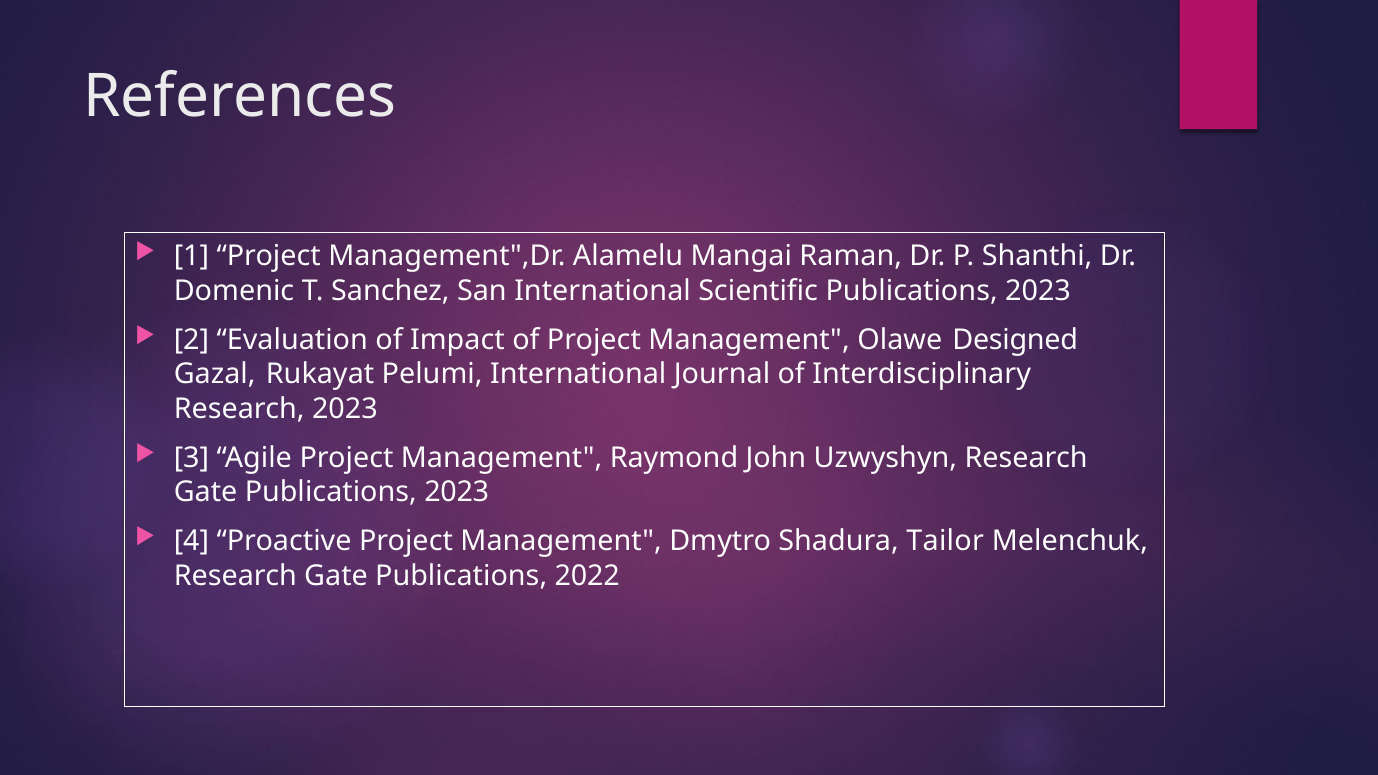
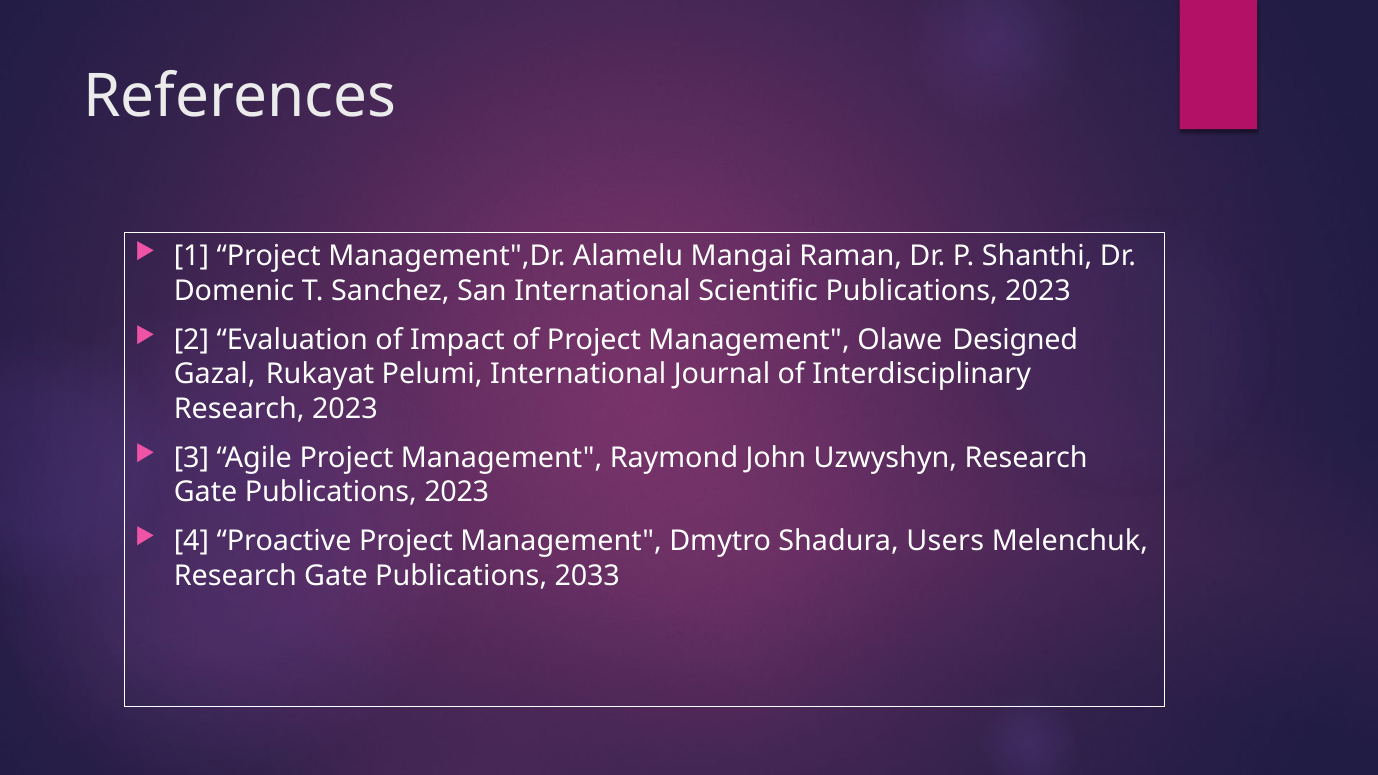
Tailor: Tailor -> Users
2022: 2022 -> 2033
